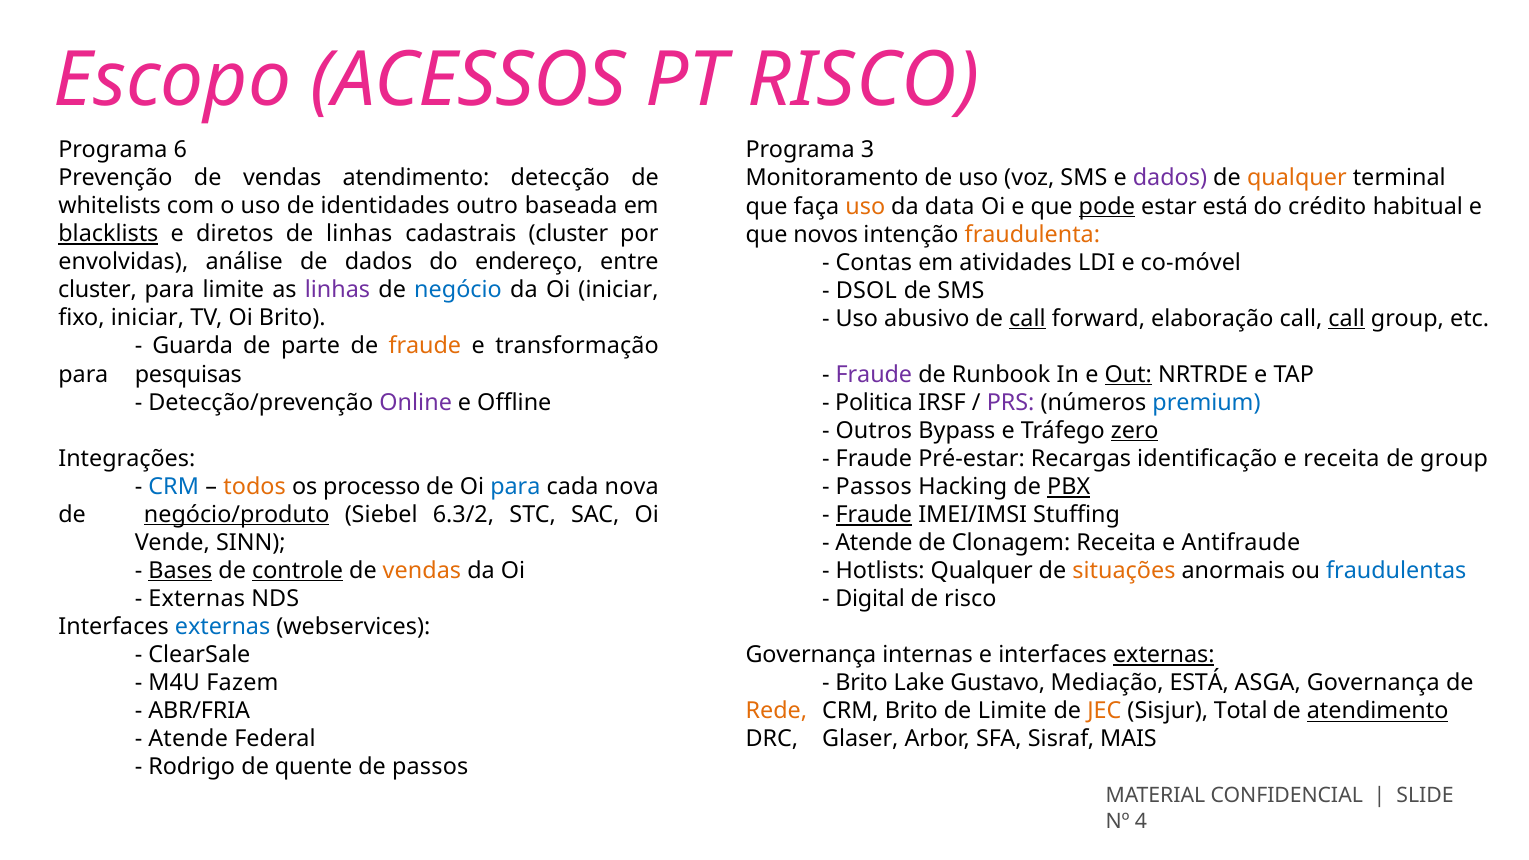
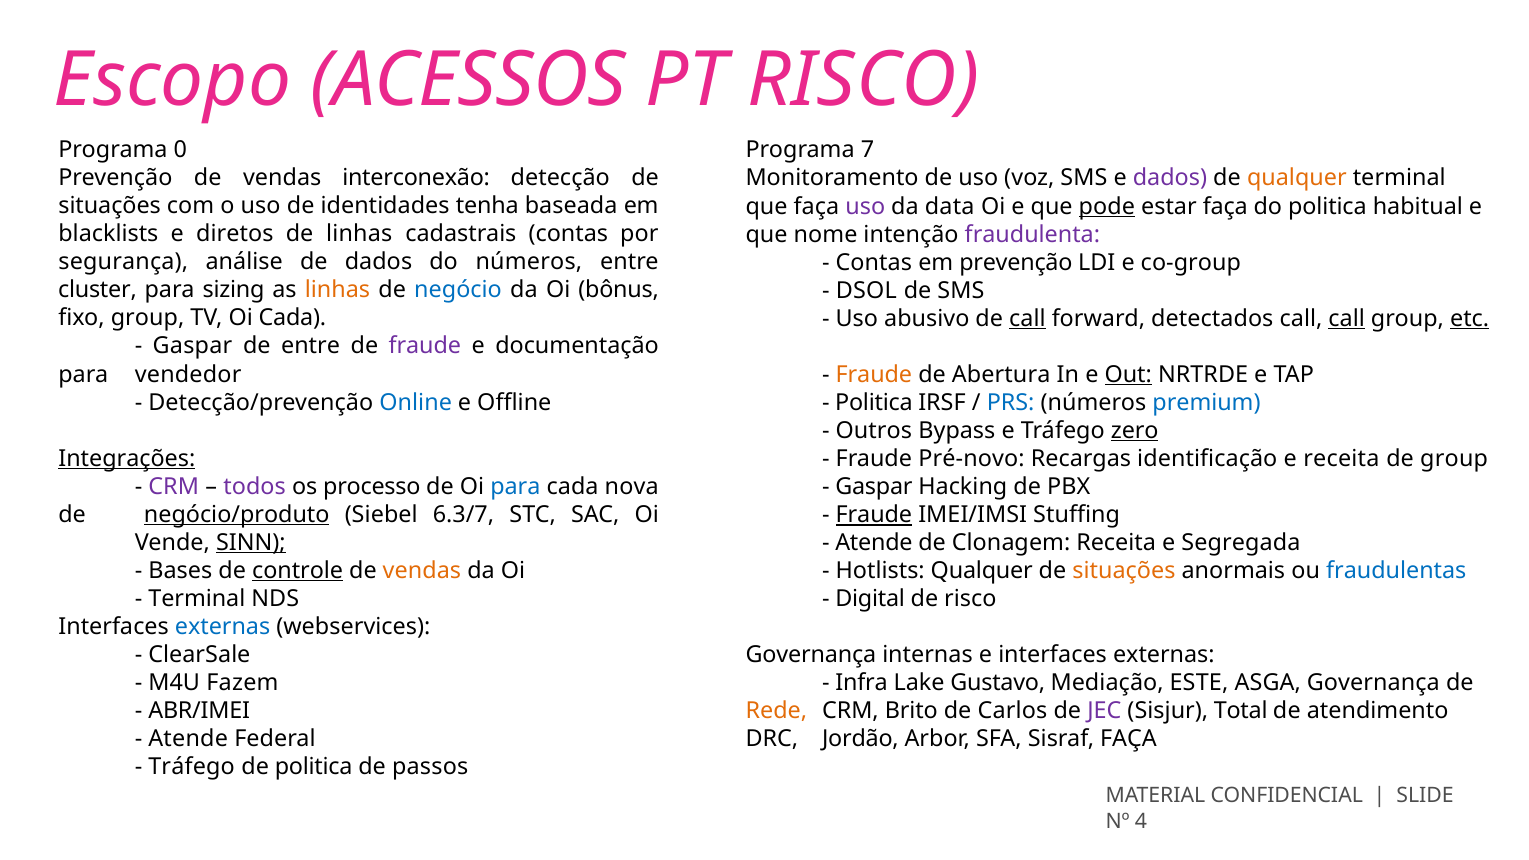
6: 6 -> 0
3: 3 -> 7
vendas atendimento: atendimento -> interconexão
whitelists at (110, 206): whitelists -> situações
outro: outro -> tenha
uso at (865, 206) colour: orange -> purple
estar está: está -> faça
do crédito: crédito -> politica
blacklists underline: present -> none
cadastrais cluster: cluster -> contas
novos: novos -> nome
fraudulenta colour: orange -> purple
envolvidas: envolvidas -> segurança
do endereço: endereço -> números
em atividades: atividades -> prevenção
co-móvel: co-móvel -> co-group
para limite: limite -> sizing
linhas at (337, 290) colour: purple -> orange
Oi iniciar: iniciar -> bônus
fixo iniciar: iniciar -> group
Oi Brito: Brito -> Cada
elaboração: elaboração -> detectados
etc underline: none -> present
Guarda at (193, 346): Guarda -> Gaspar
de parte: parte -> entre
fraude at (425, 346) colour: orange -> purple
transformação: transformação -> documentação
pesquisas: pesquisas -> vendedor
Fraude at (874, 375) colour: purple -> orange
Runbook: Runbook -> Abertura
Online colour: purple -> blue
PRS colour: purple -> blue
Integrações underline: none -> present
Pré-estar: Pré-estar -> Pré-novo
CRM at (174, 487) colour: blue -> purple
todos colour: orange -> purple
Passos at (874, 487): Passos -> Gaspar
PBX underline: present -> none
6.3/2: 6.3/2 -> 6.3/7
SINN underline: none -> present
Antifraude: Antifraude -> Segregada
Bases underline: present -> none
Externas at (197, 599): Externas -> Terminal
externas at (1164, 655) underline: present -> none
Brito at (862, 683): Brito -> Infra
Mediação ESTÁ: ESTÁ -> ESTE
ABR/FRIA: ABR/FRIA -> ABR/IMEI
de Limite: Limite -> Carlos
JEC colour: orange -> purple
atendimento at (1378, 711) underline: present -> none
Glaser: Glaser -> Jordão
Sisraf MAIS: MAIS -> FAÇA
Rodrigo at (192, 767): Rodrigo -> Tráfego
de quente: quente -> politica
